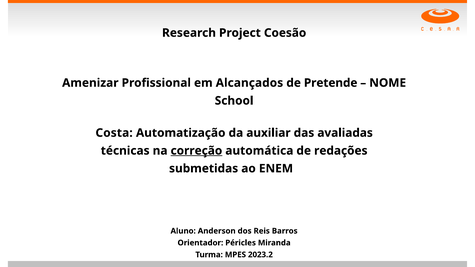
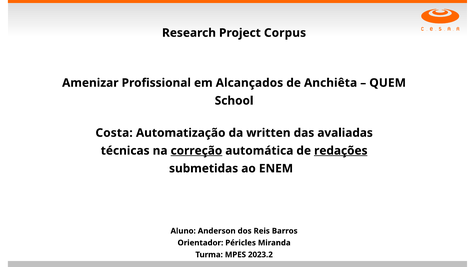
Coesão: Coesão -> Corpus
Pretende: Pretende -> Anchiêta
NOME: NOME -> QUEM
auxiliar: auxiliar -> written
redações underline: none -> present
